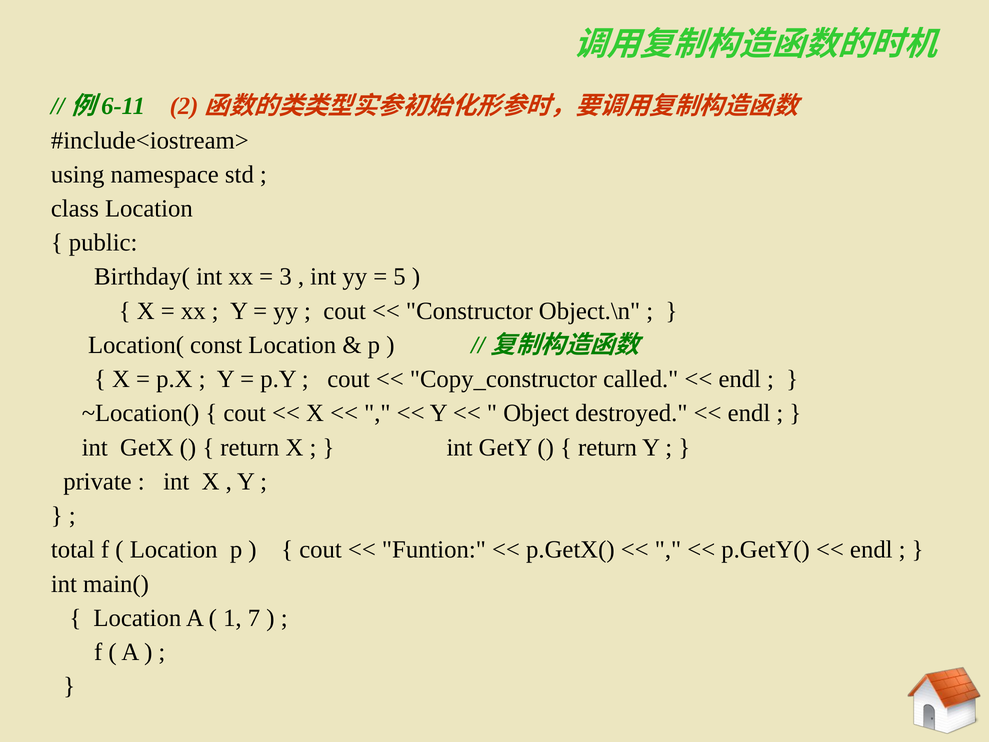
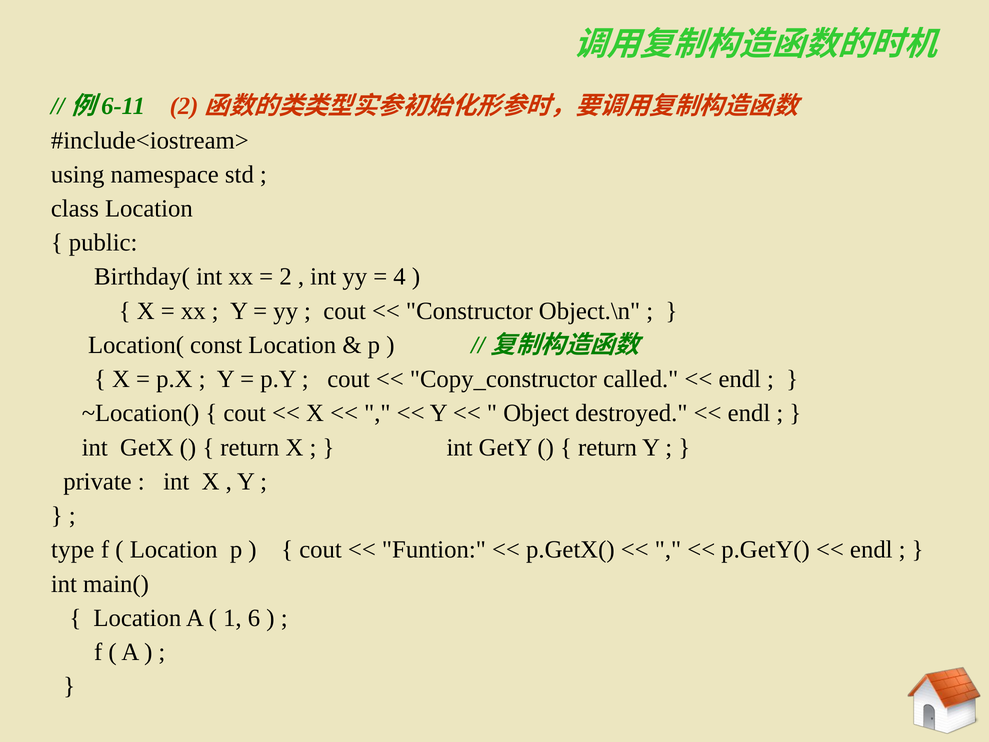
3: 3 -> 2
5: 5 -> 4
total: total -> type
7: 7 -> 6
